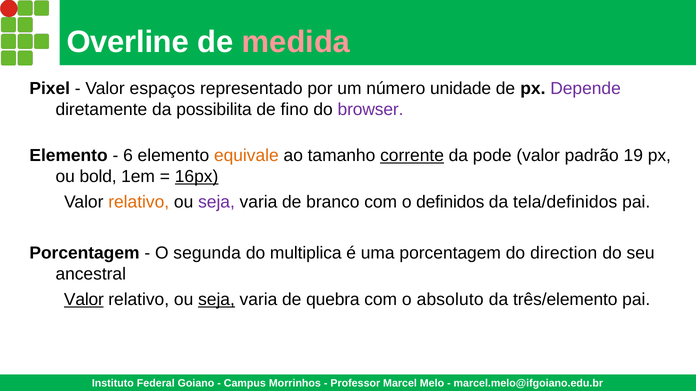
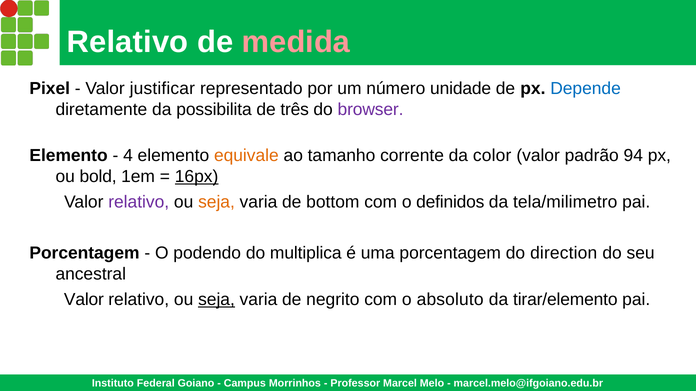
Overline at (128, 42): Overline -> Relativo
espaços: espaços -> justificar
Depende colour: purple -> blue
fino: fino -> três
6: 6 -> 4
corrente underline: present -> none
pode: pode -> color
19: 19 -> 94
relativo at (139, 202) colour: orange -> purple
seja at (216, 202) colour: purple -> orange
branco: branco -> bottom
tela/definidos: tela/definidos -> tela/milimetro
segunda: segunda -> podendo
Valor at (84, 300) underline: present -> none
quebra: quebra -> negrito
três/elemento: três/elemento -> tirar/elemento
